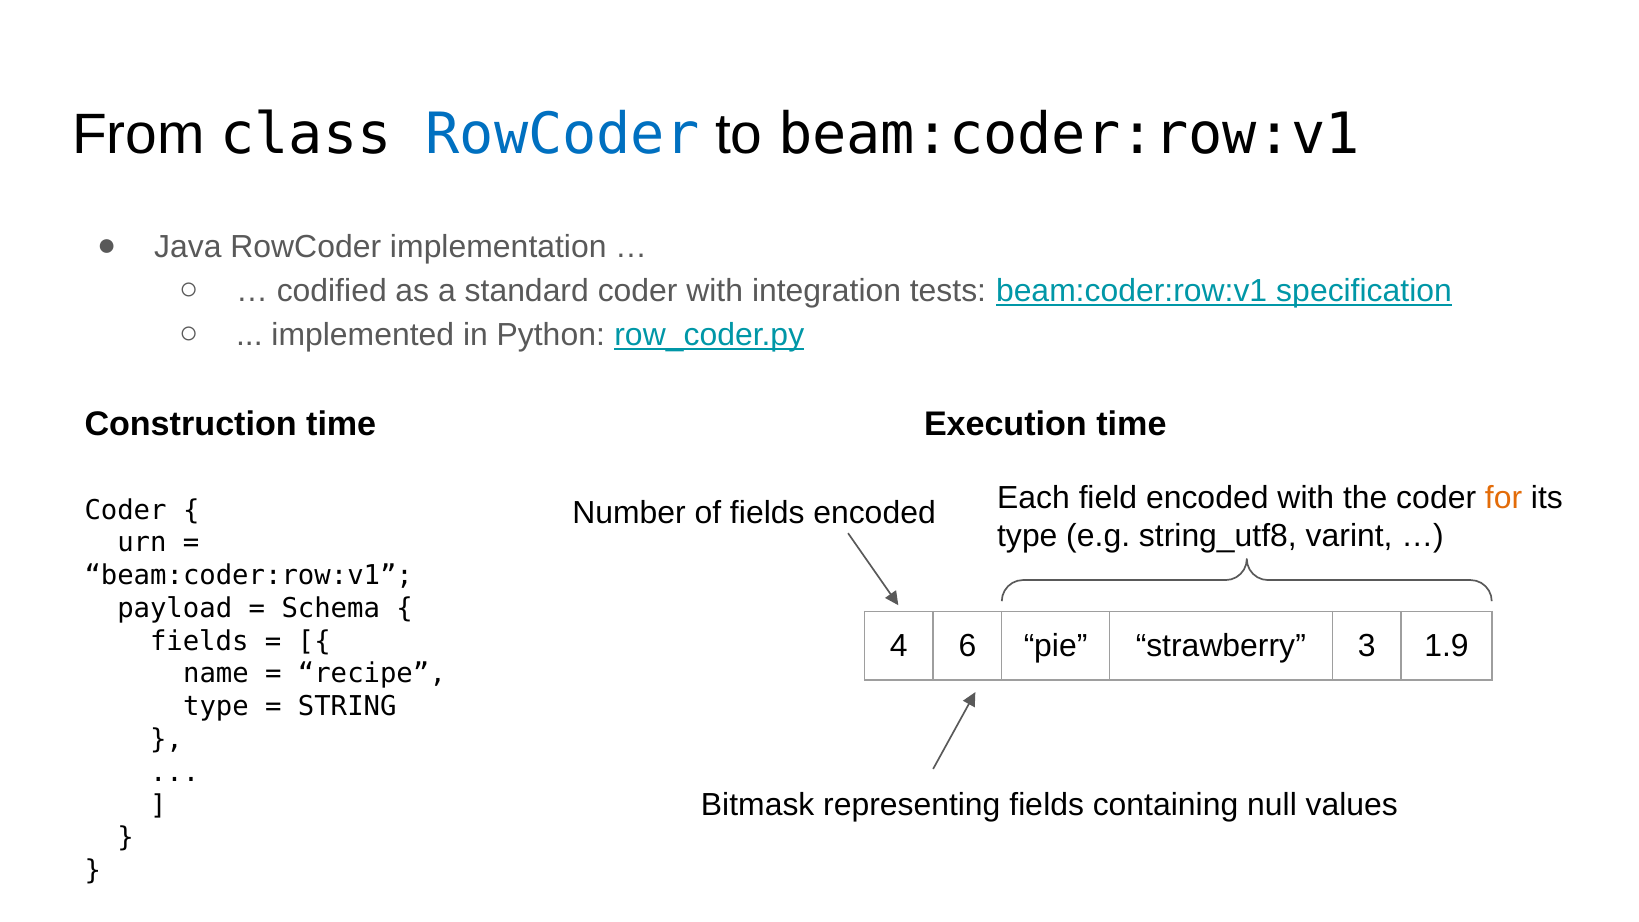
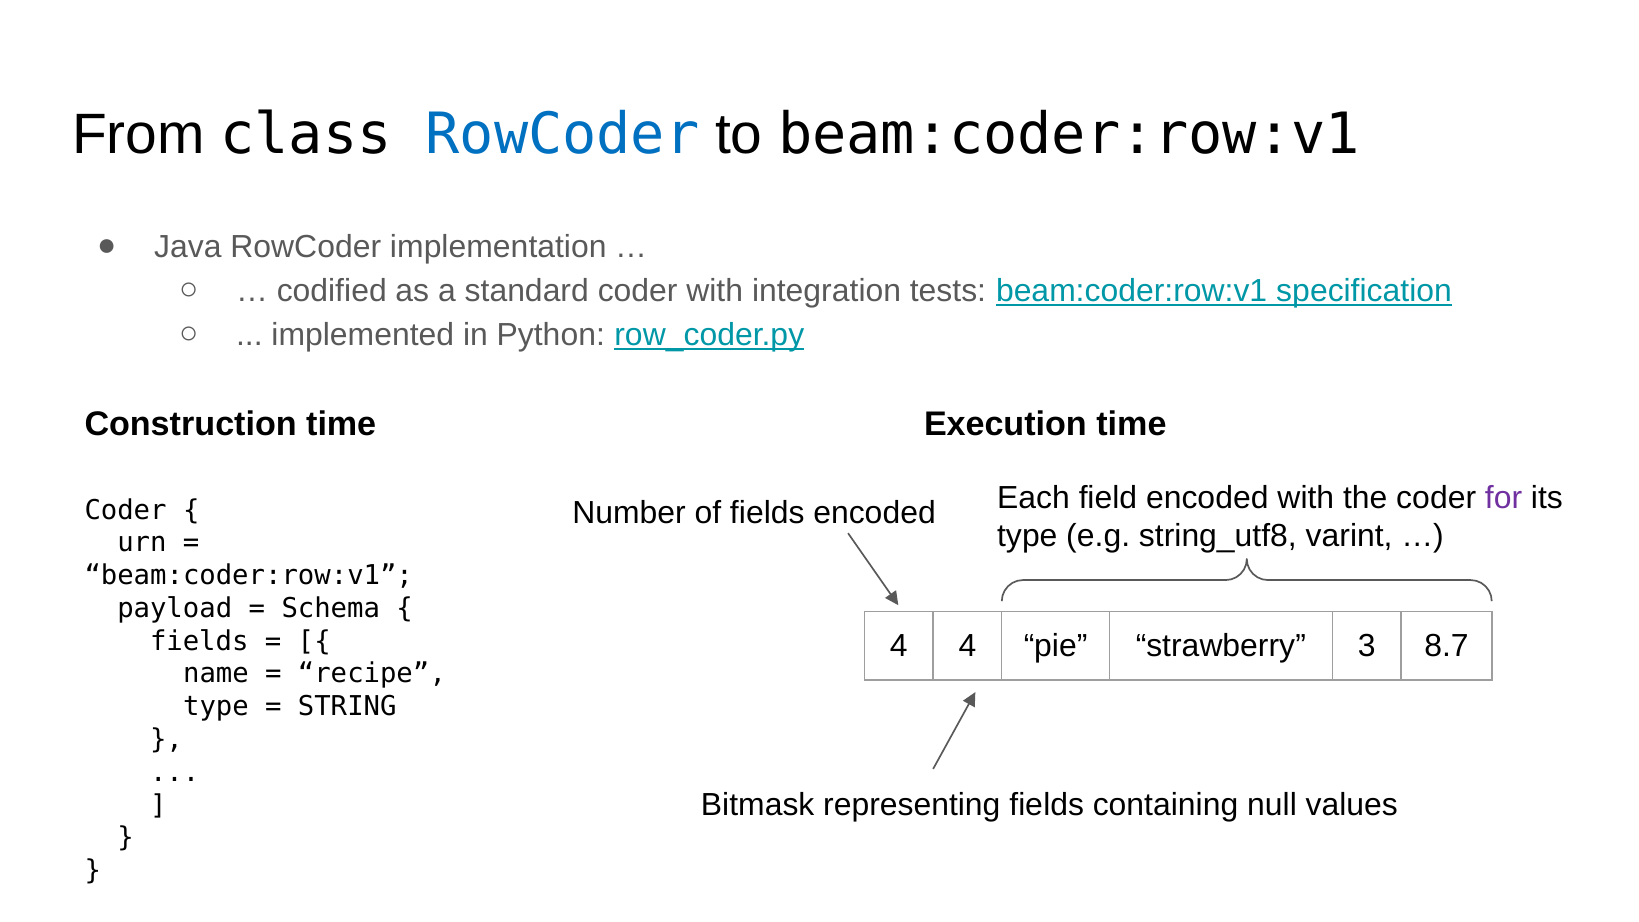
for colour: orange -> purple
4 6: 6 -> 4
1.9: 1.9 -> 8.7
